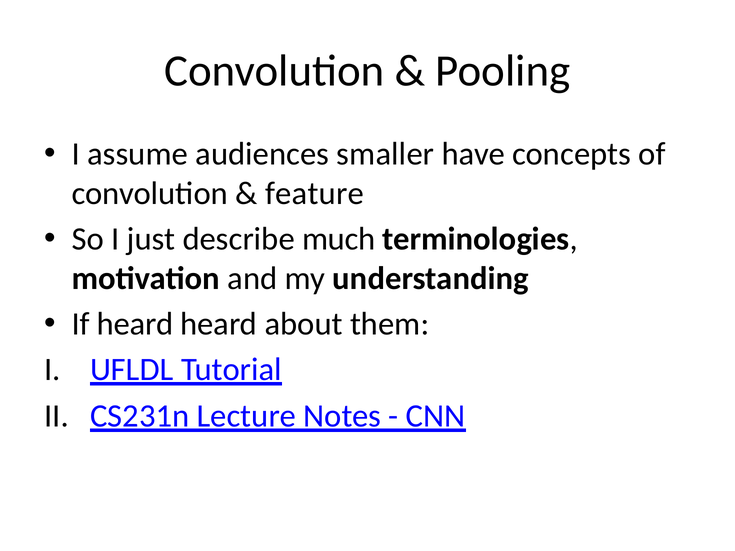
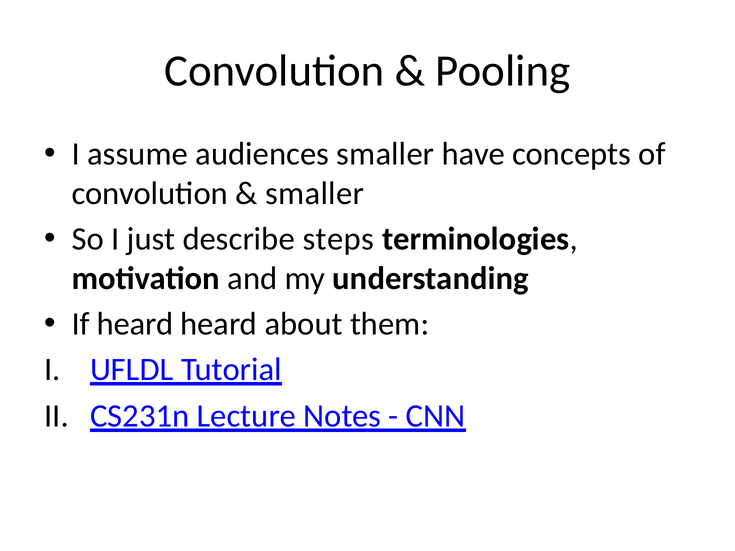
feature at (315, 193): feature -> smaller
much: much -> steps
